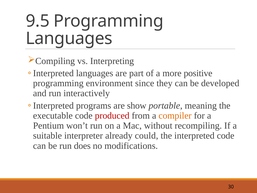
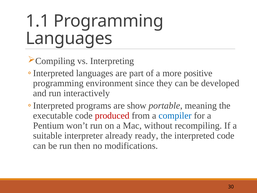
9.5: 9.5 -> 1.1
compiler colour: orange -> blue
could: could -> ready
does: does -> then
